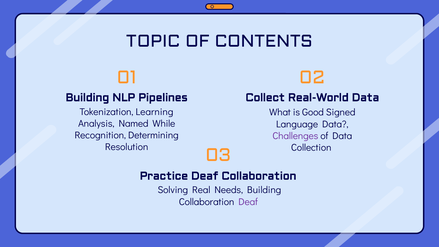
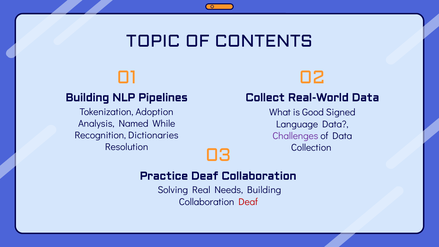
Learning: Learning -> Adoption
Determining: Determining -> Dictionaries
Deaf at (248, 202) colour: purple -> red
